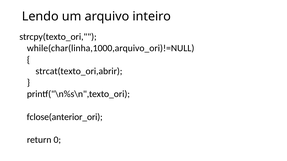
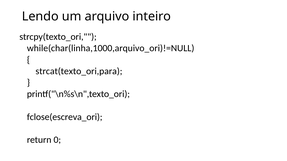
strcat(texto_ori,abrir: strcat(texto_ori,abrir -> strcat(texto_ori,para
fclose(anterior_ori: fclose(anterior_ori -> fclose(escreva_ori
